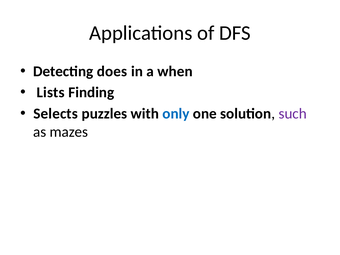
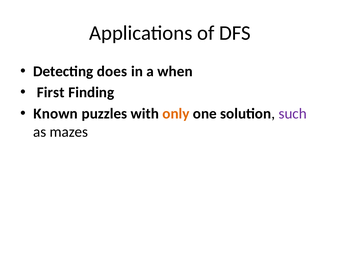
Lists: Lists -> First
Selects: Selects -> Known
only colour: blue -> orange
